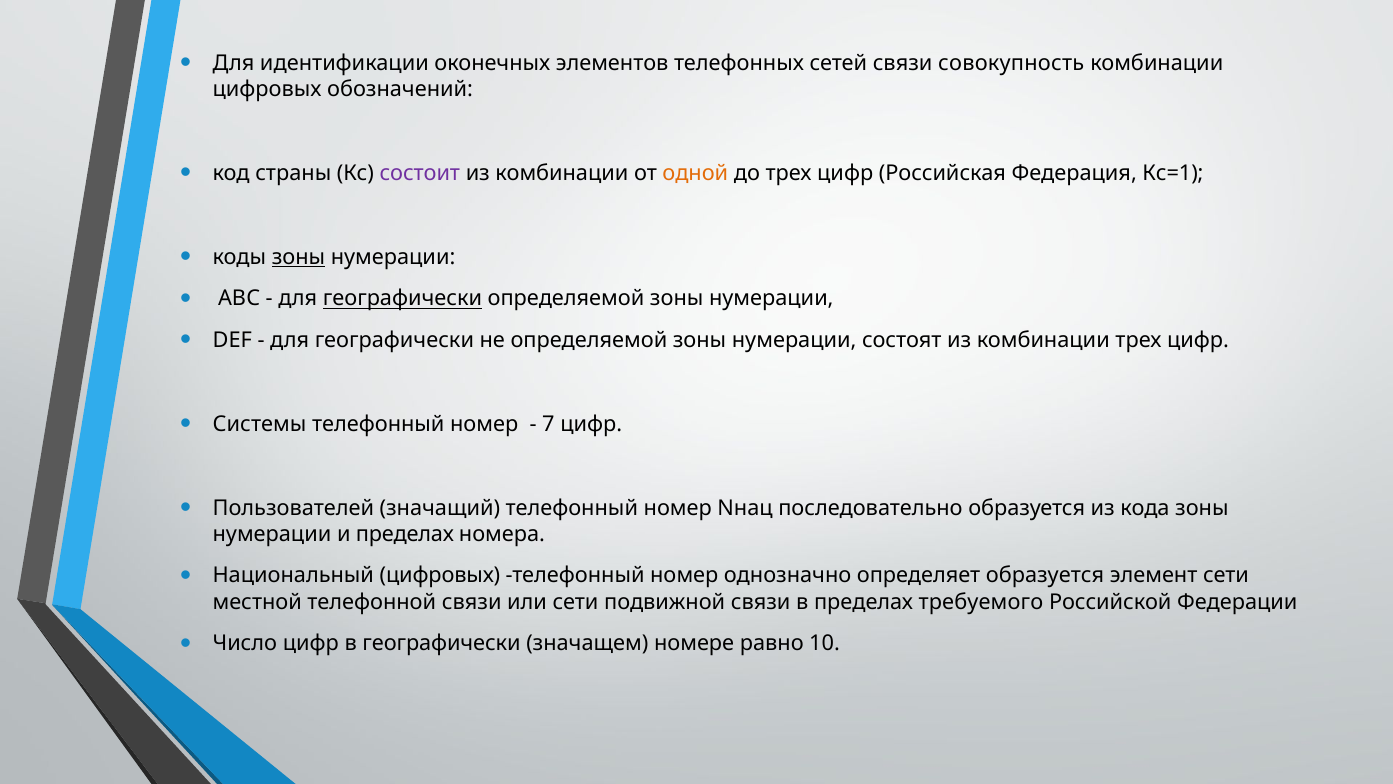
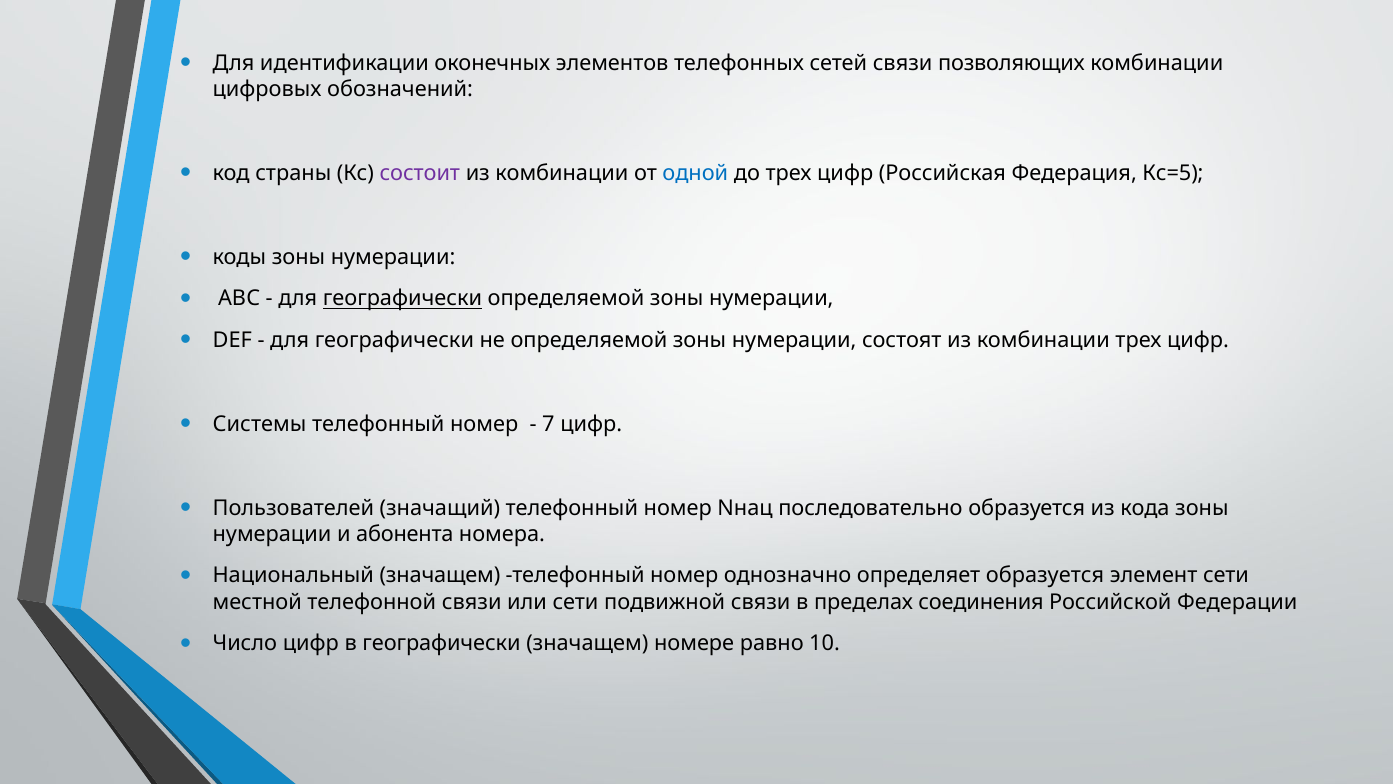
совокупность: совокупность -> позволяющих
одной colour: orange -> blue
Кс=1: Кс=1 -> Кс=5
зоны at (299, 257) underline: present -> none
и пределах: пределах -> абонента
Национальный цифровых: цифровых -> значащем
требуемого: требуемого -> соединения
